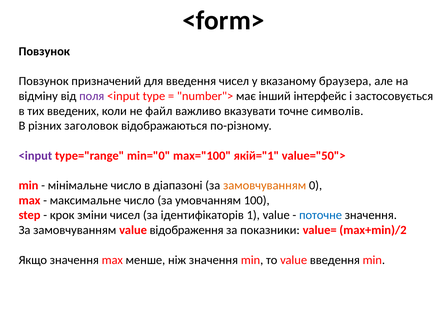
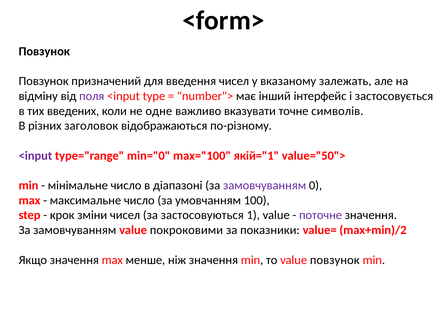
браузера: браузера -> залежать
файл: файл -> одне
замовчуванням at (265, 186) colour: orange -> purple
ідентифікаторів: ідентифікаторів -> застосовуються
поточне colour: blue -> purple
відображення: відображення -> покроковими
value введення: введення -> повзунок
